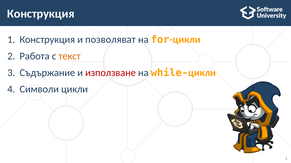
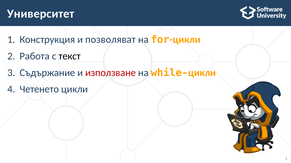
Конструкция at (41, 14): Конструкция -> Университет
текст colour: orange -> black
Символи: Символи -> Четенето
